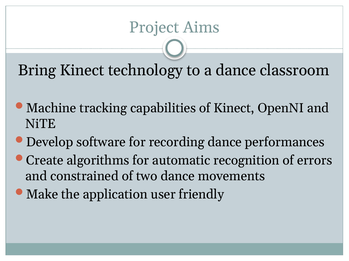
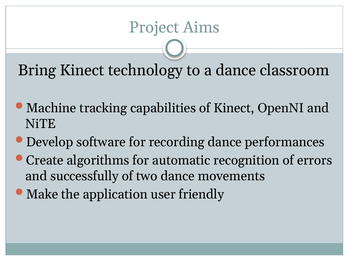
constrained: constrained -> successfully
